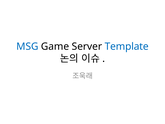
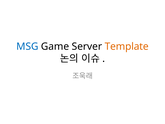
Template colour: blue -> orange
